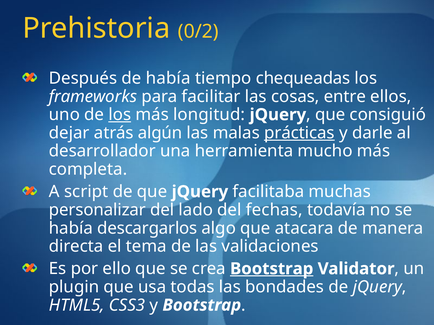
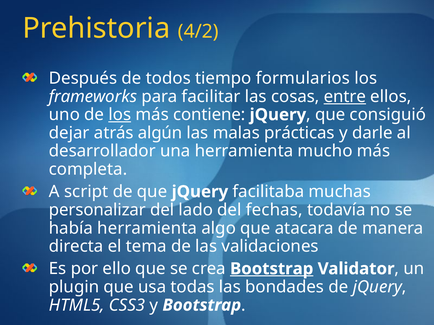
0/2: 0/2 -> 4/2
de había: había -> todos
chequeadas: chequeadas -> formularios
entre underline: none -> present
longitud: longitud -> contiene
prácticas underline: present -> none
había descargarlos: descargarlos -> herramienta
